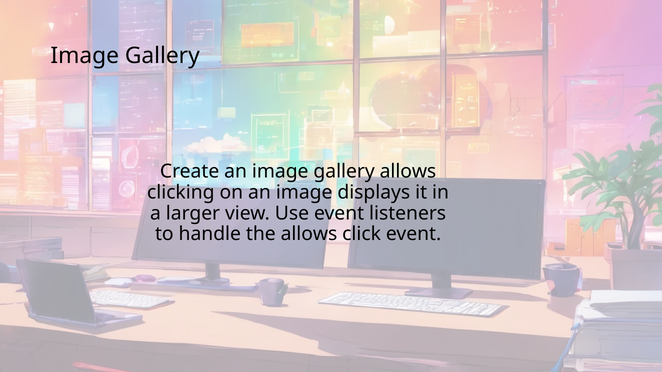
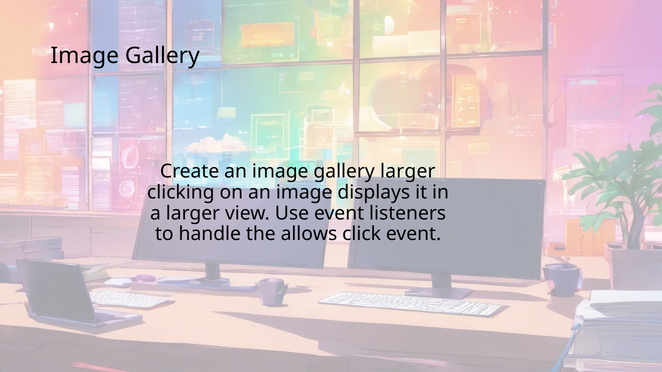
gallery allows: allows -> larger
